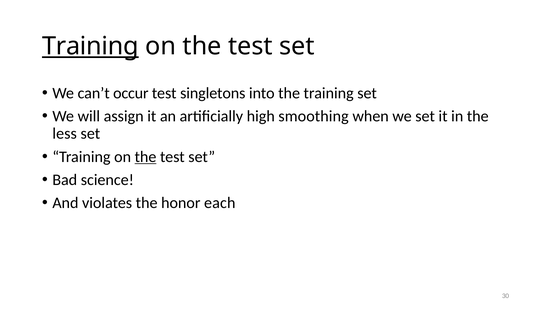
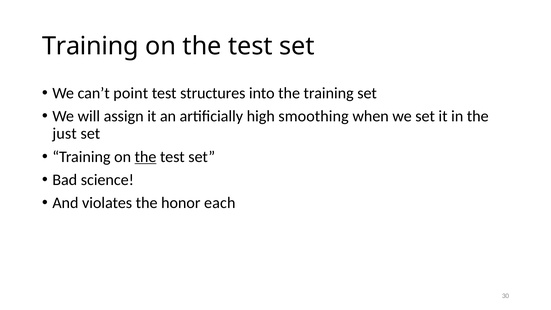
Training at (90, 46) underline: present -> none
occur: occur -> point
singletons: singletons -> structures
less: less -> just
